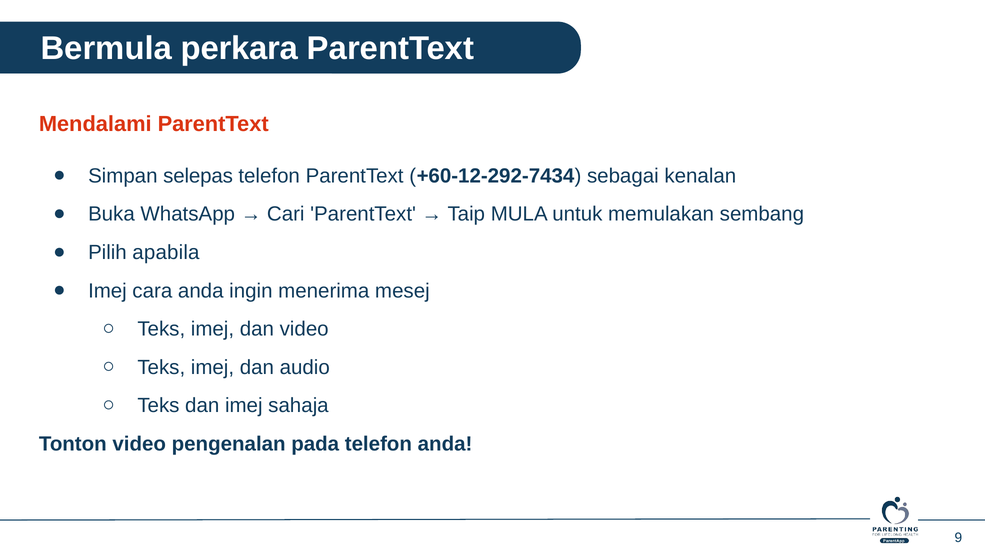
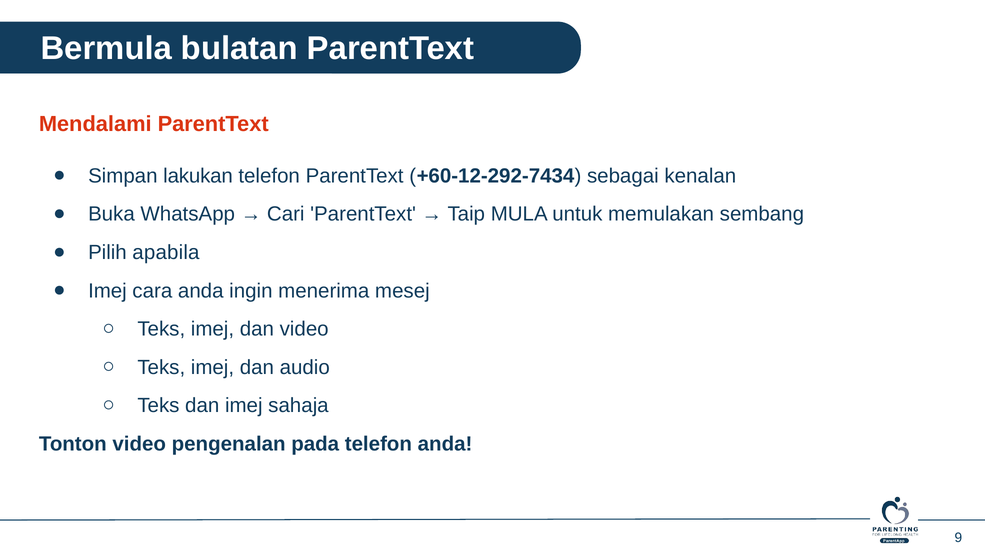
perkara: perkara -> bulatan
selepas: selepas -> lakukan
